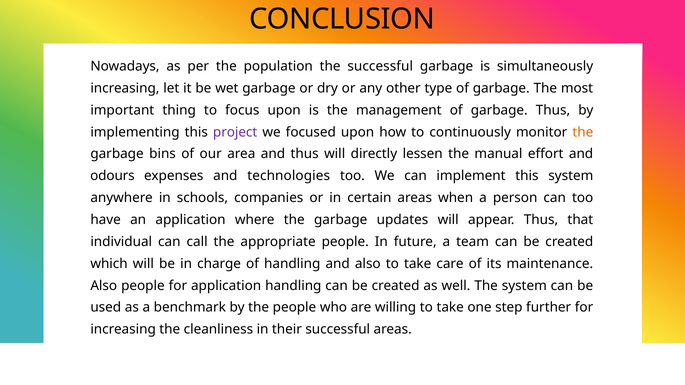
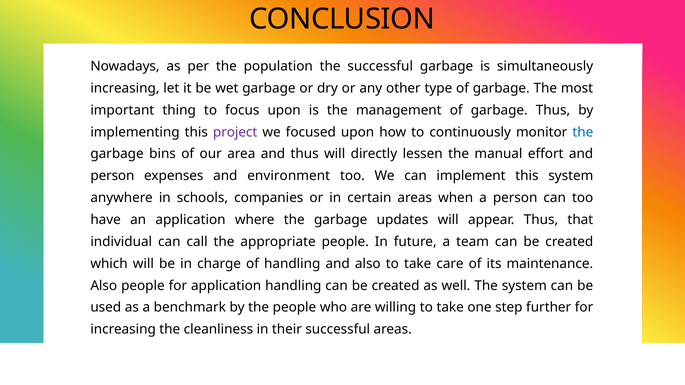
the at (583, 132) colour: orange -> blue
odours at (112, 176): odours -> person
technologies: technologies -> environment
